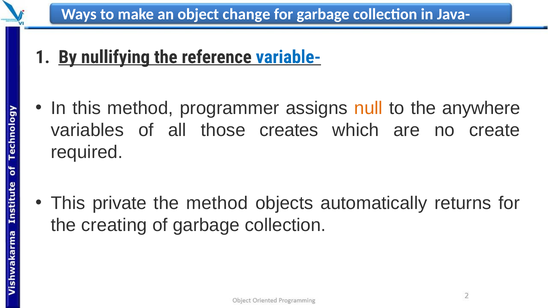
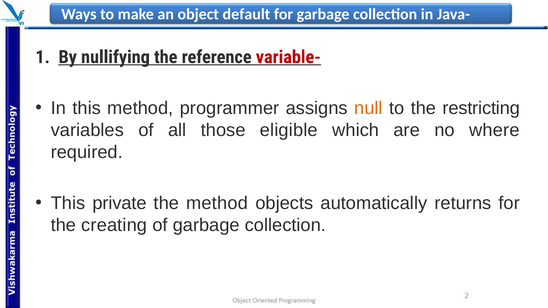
change: change -> default
variable- colour: blue -> red
anywhere: anywhere -> restricting
creates: creates -> eligible
create: create -> where
